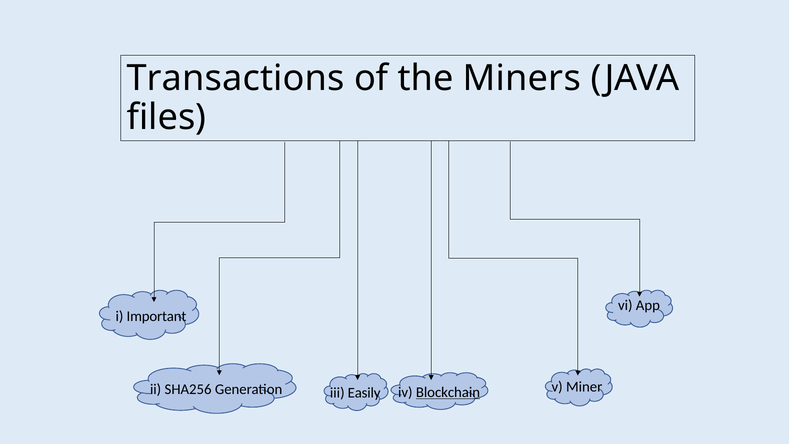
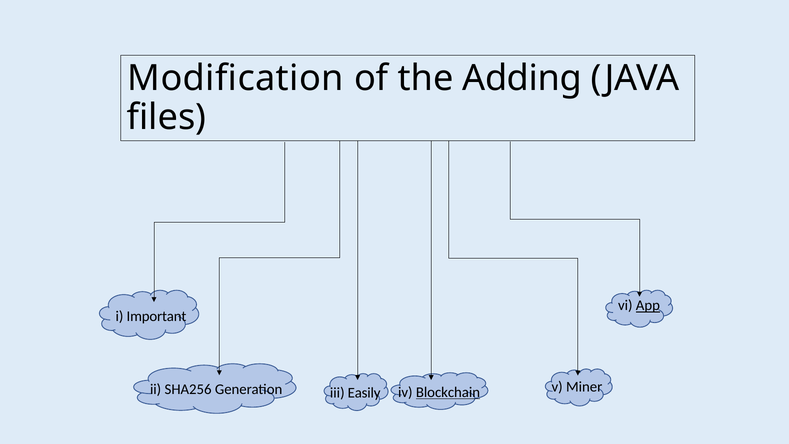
Transactions: Transactions -> Modification
Miners: Miners -> Adding
App underline: none -> present
